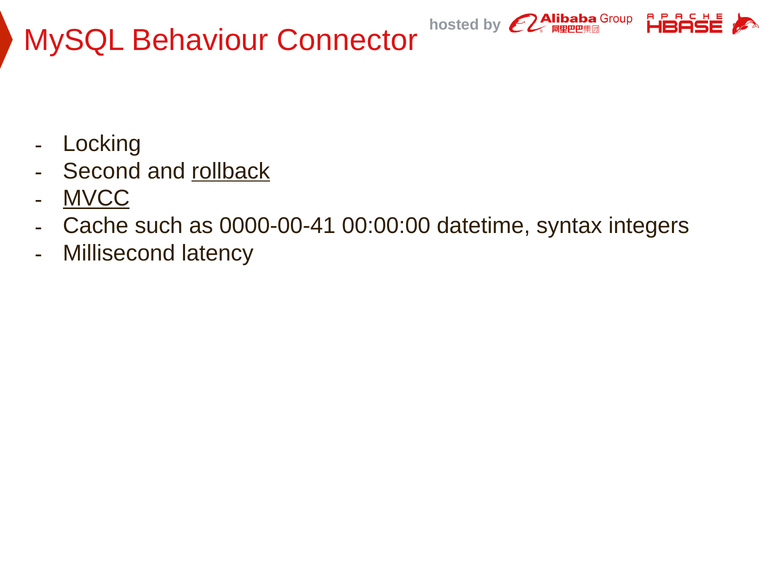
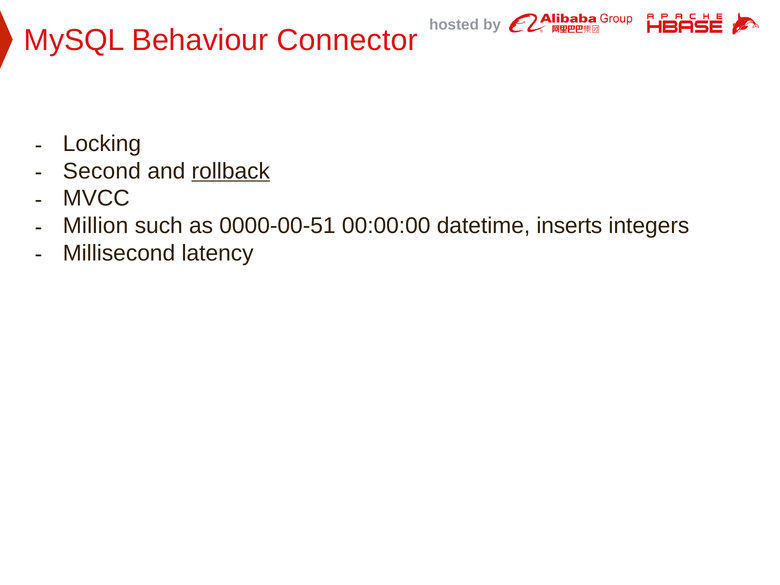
MVCC underline: present -> none
Cache: Cache -> Million
0000-00-41: 0000-00-41 -> 0000-00-51
syntax: syntax -> inserts
